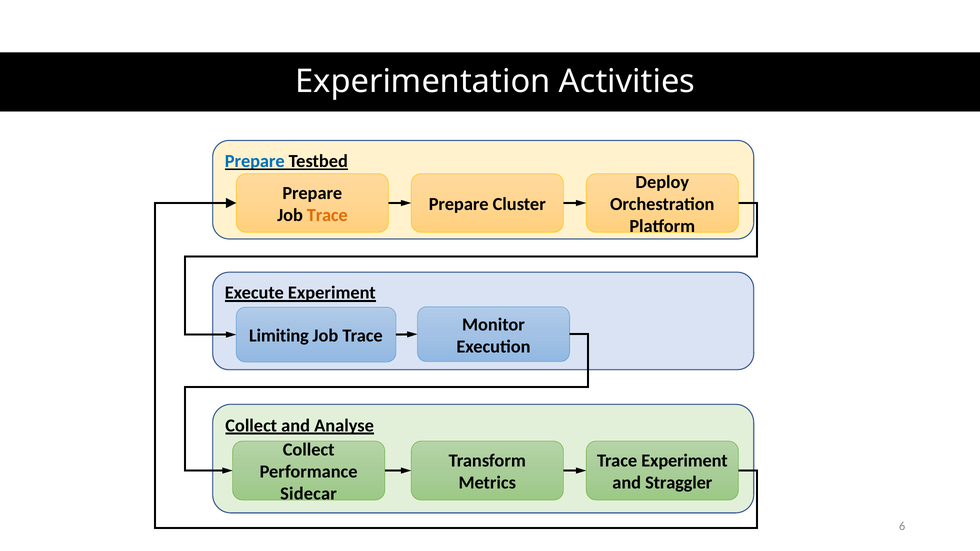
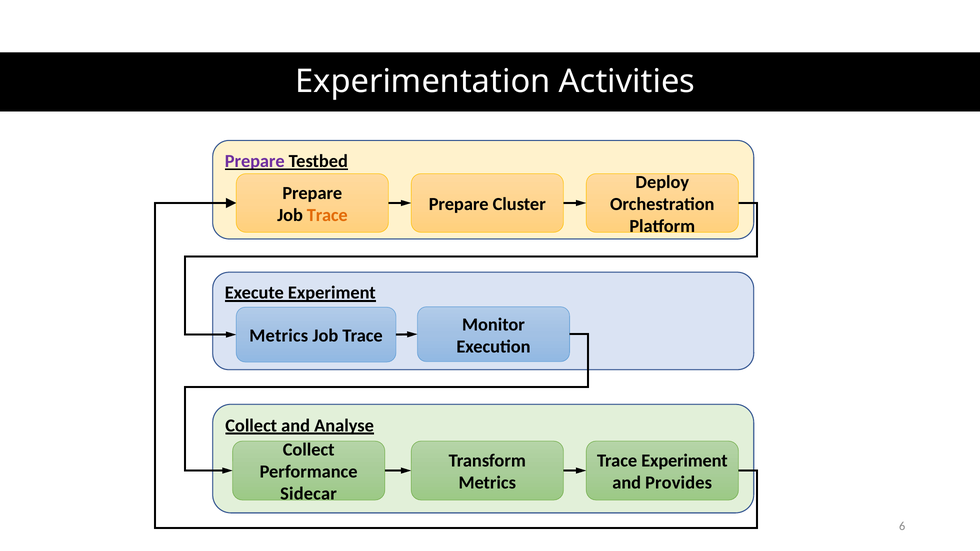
Prepare at (255, 161) colour: blue -> purple
Limiting at (279, 336): Limiting -> Metrics
Straggler: Straggler -> Provides
